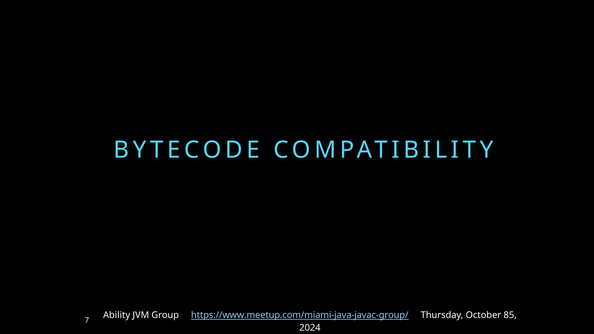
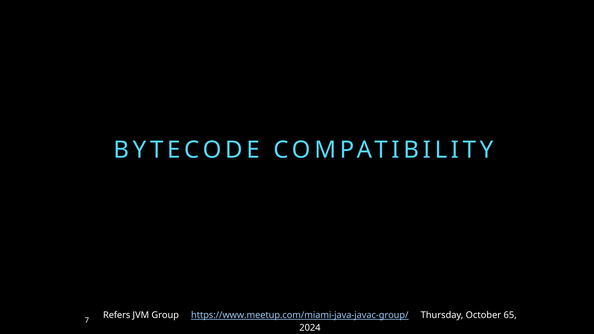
Ability: Ability -> Refers
85: 85 -> 65
